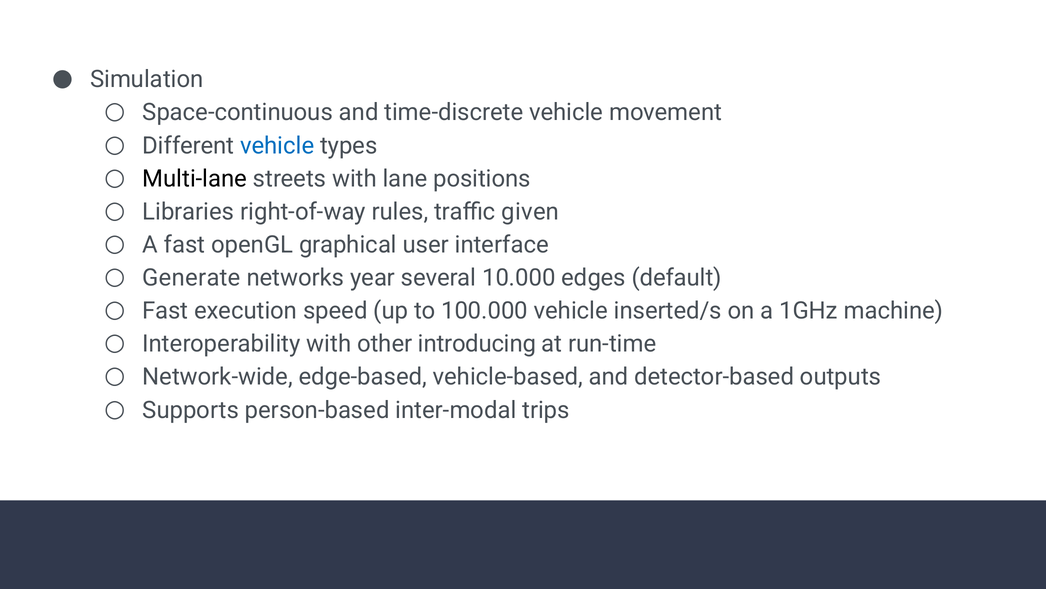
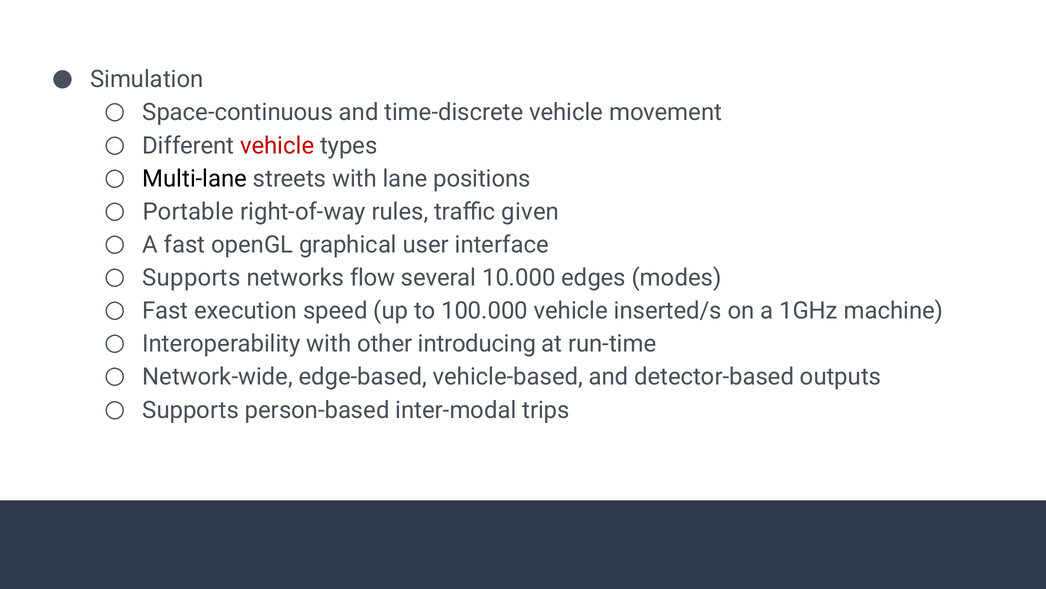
vehicle at (277, 145) colour: blue -> red
Libraries: Libraries -> Portable
Generate at (191, 278): Generate -> Supports
year: year -> flow
default: default -> modes
